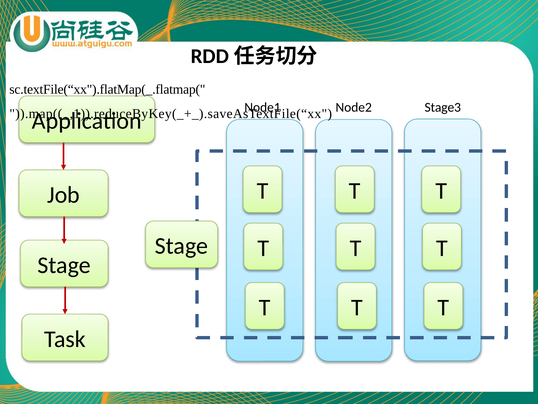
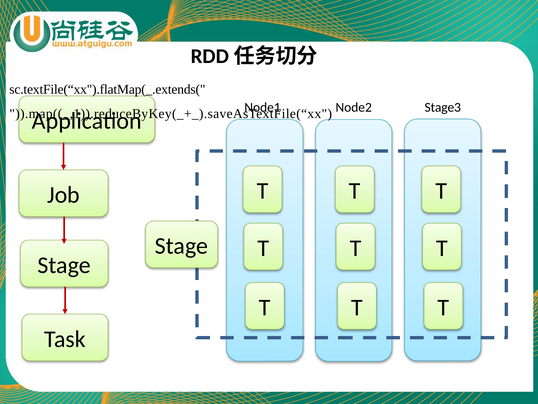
sc.textFile(“xx").flatMap(_.flatmap(: sc.textFile(“xx").flatMap(_.flatmap( -> sc.textFile(“xx").flatMap(_.extends(
